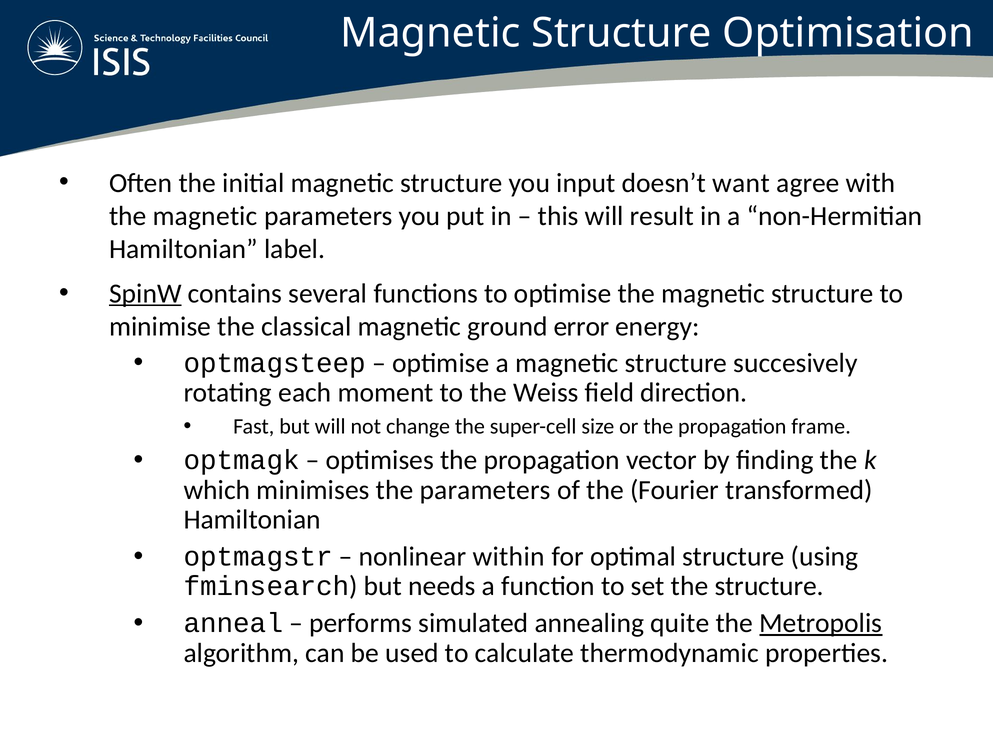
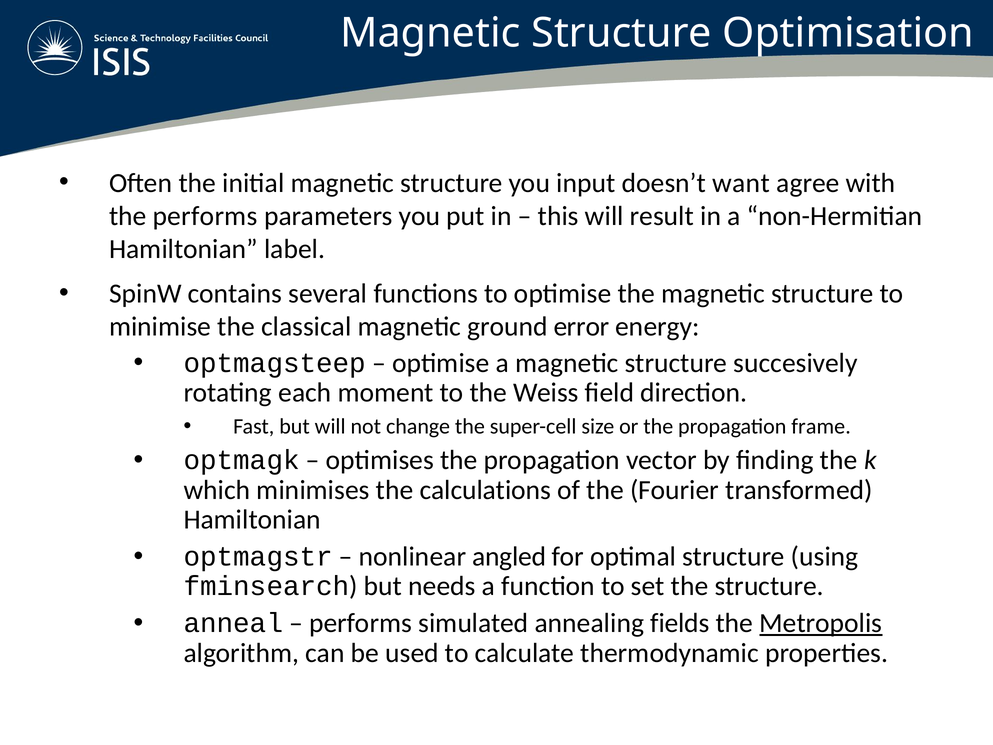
magnetic at (205, 216): magnetic -> performs
SpinW underline: present -> none
the parameters: parameters -> calculations
within: within -> angled
quite: quite -> fields
